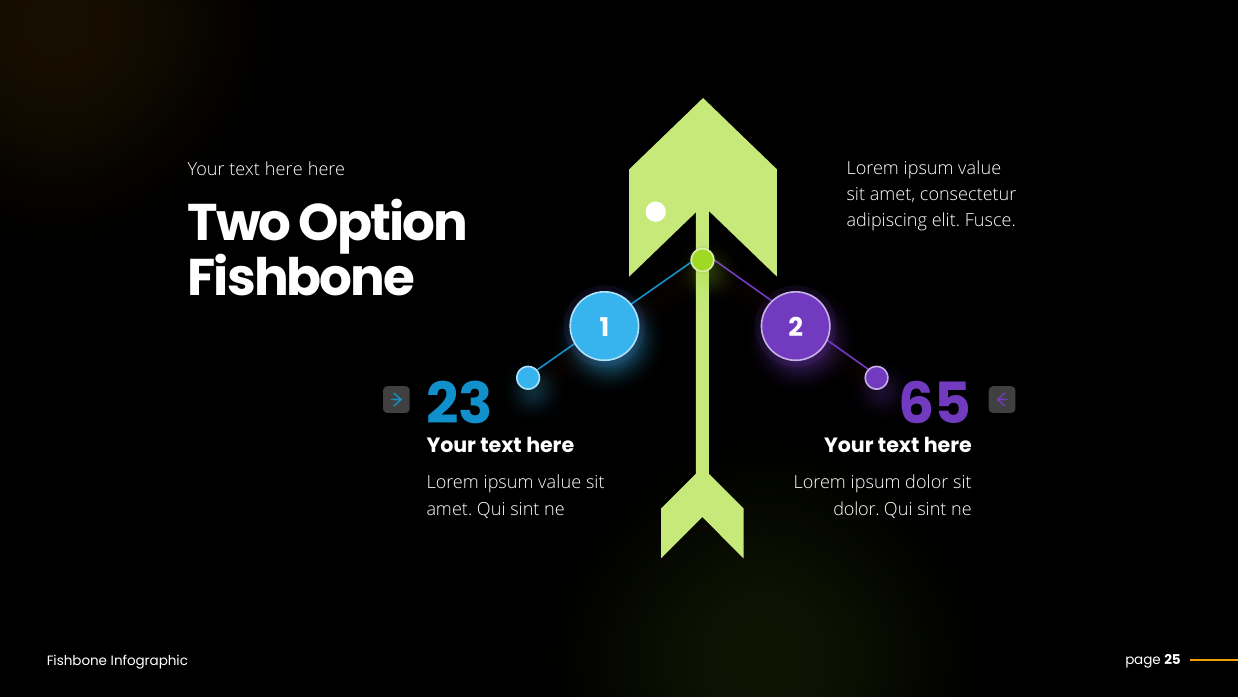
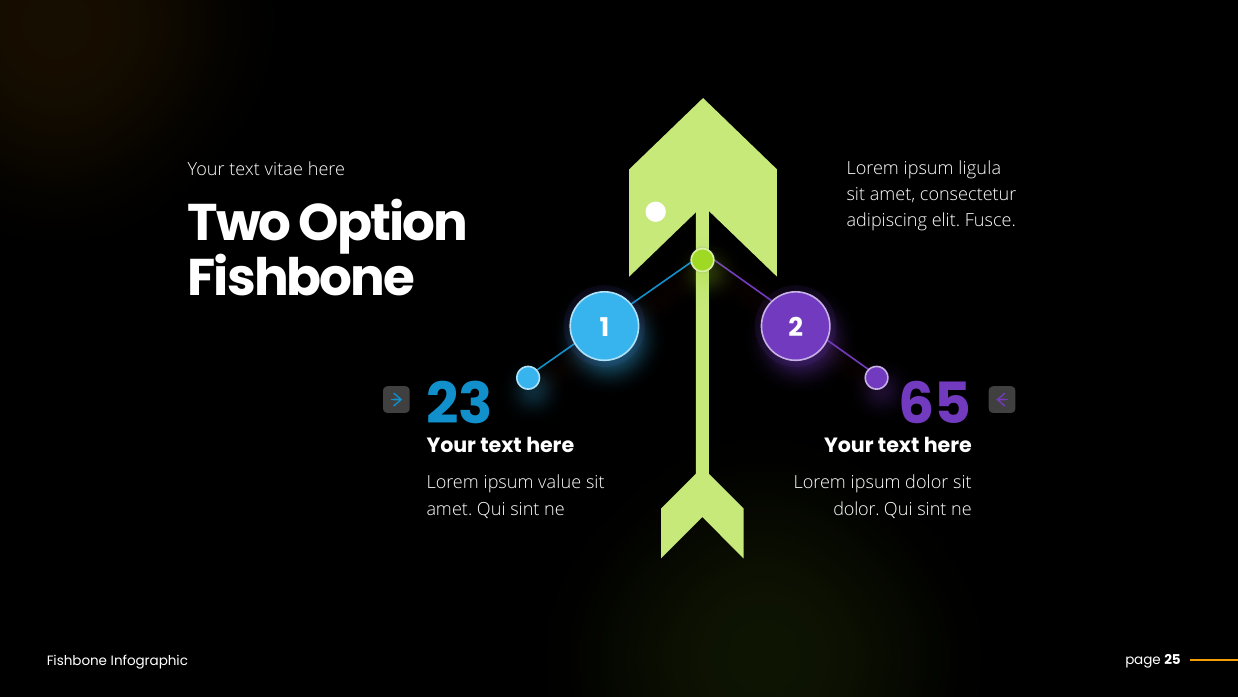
value at (980, 169): value -> ligula
here at (284, 169): here -> vitae
